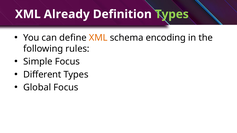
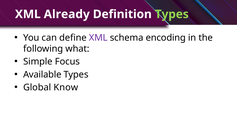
XML at (98, 38) colour: orange -> purple
rules: rules -> what
Different: Different -> Available
Global Focus: Focus -> Know
